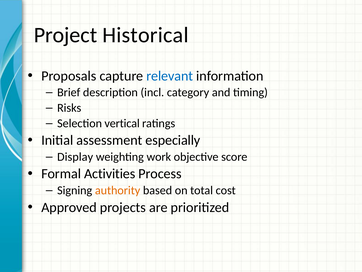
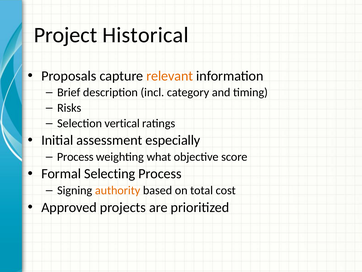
relevant colour: blue -> orange
Display at (75, 157): Display -> Process
work: work -> what
Activities: Activities -> Selecting
